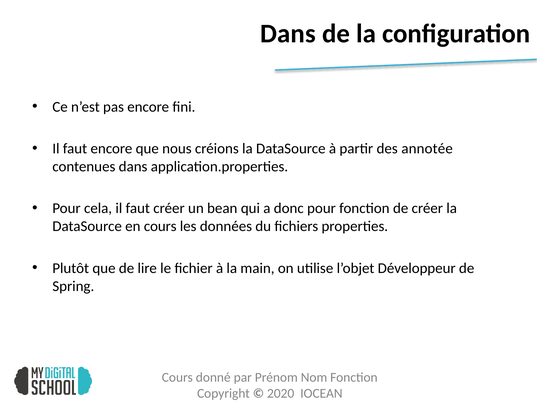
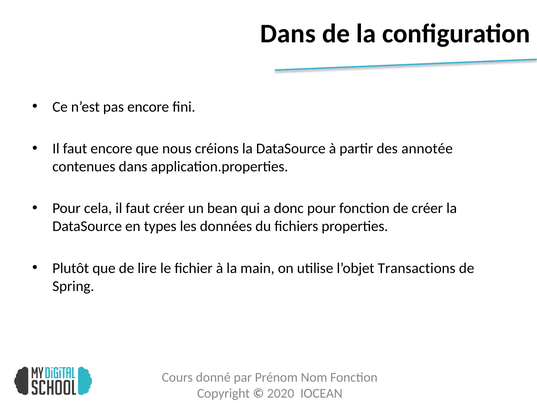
en cours: cours -> types
Développeur: Développeur -> Transactions
